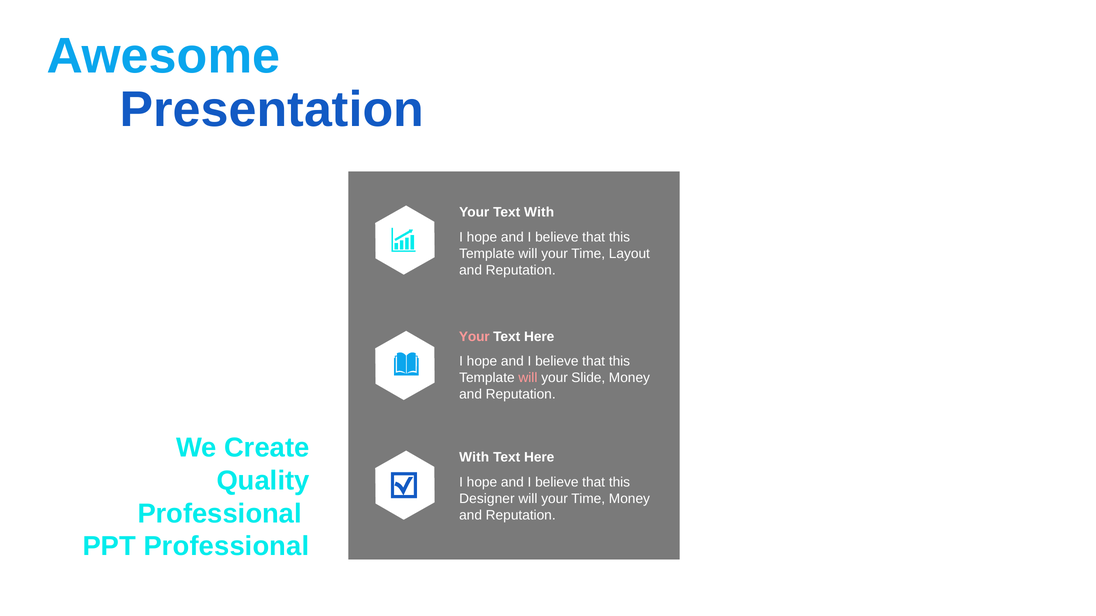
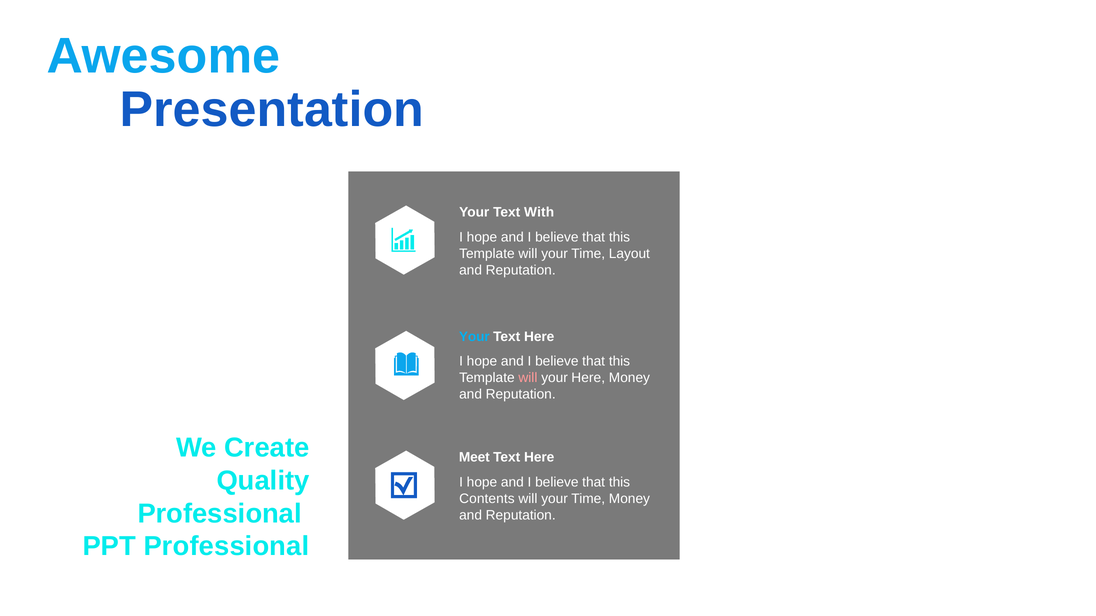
Your at (474, 337) colour: pink -> light blue
your Slide: Slide -> Here
With at (474, 458): With -> Meet
Designer: Designer -> Contents
